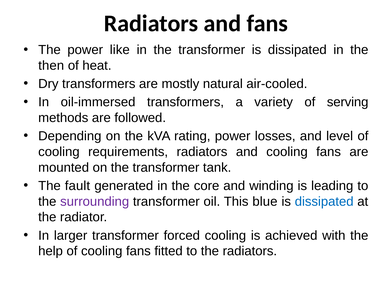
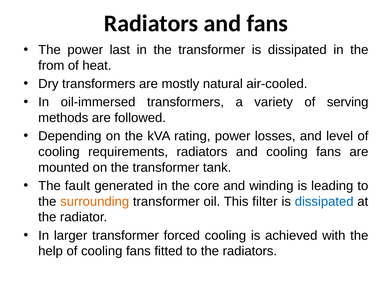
like: like -> last
then: then -> from
surrounding colour: purple -> orange
blue: blue -> filter
